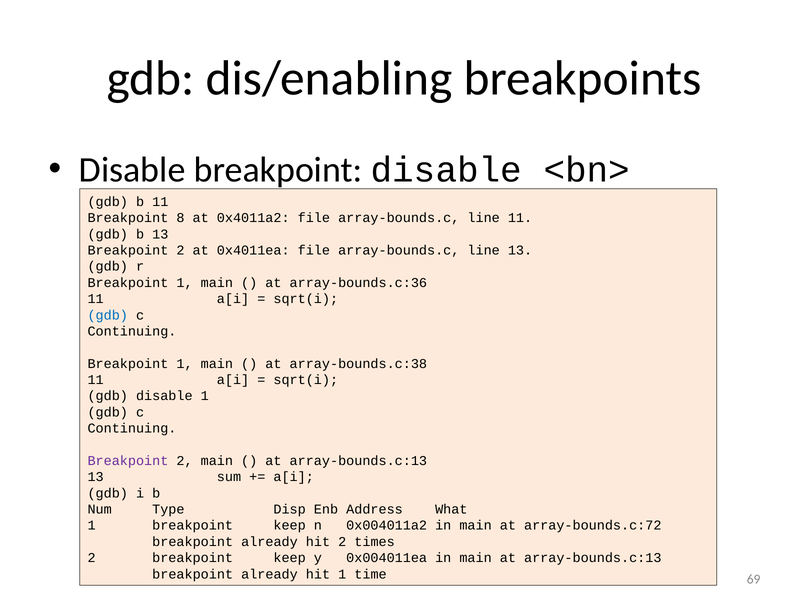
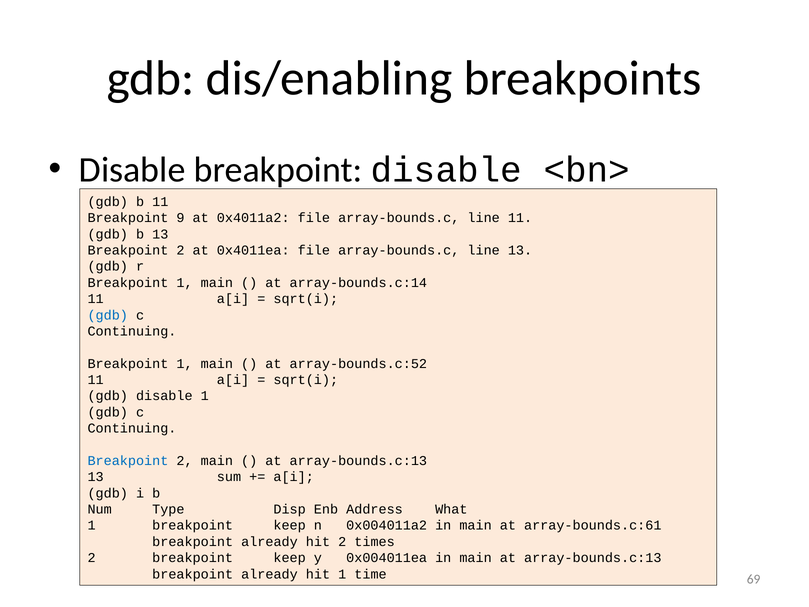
8: 8 -> 9
array-bounds.c:36: array-bounds.c:36 -> array-bounds.c:14
array-bounds.c:38: array-bounds.c:38 -> array-bounds.c:52
Breakpoint at (128, 461) colour: purple -> blue
array-bounds.c:72: array-bounds.c:72 -> array-bounds.c:61
